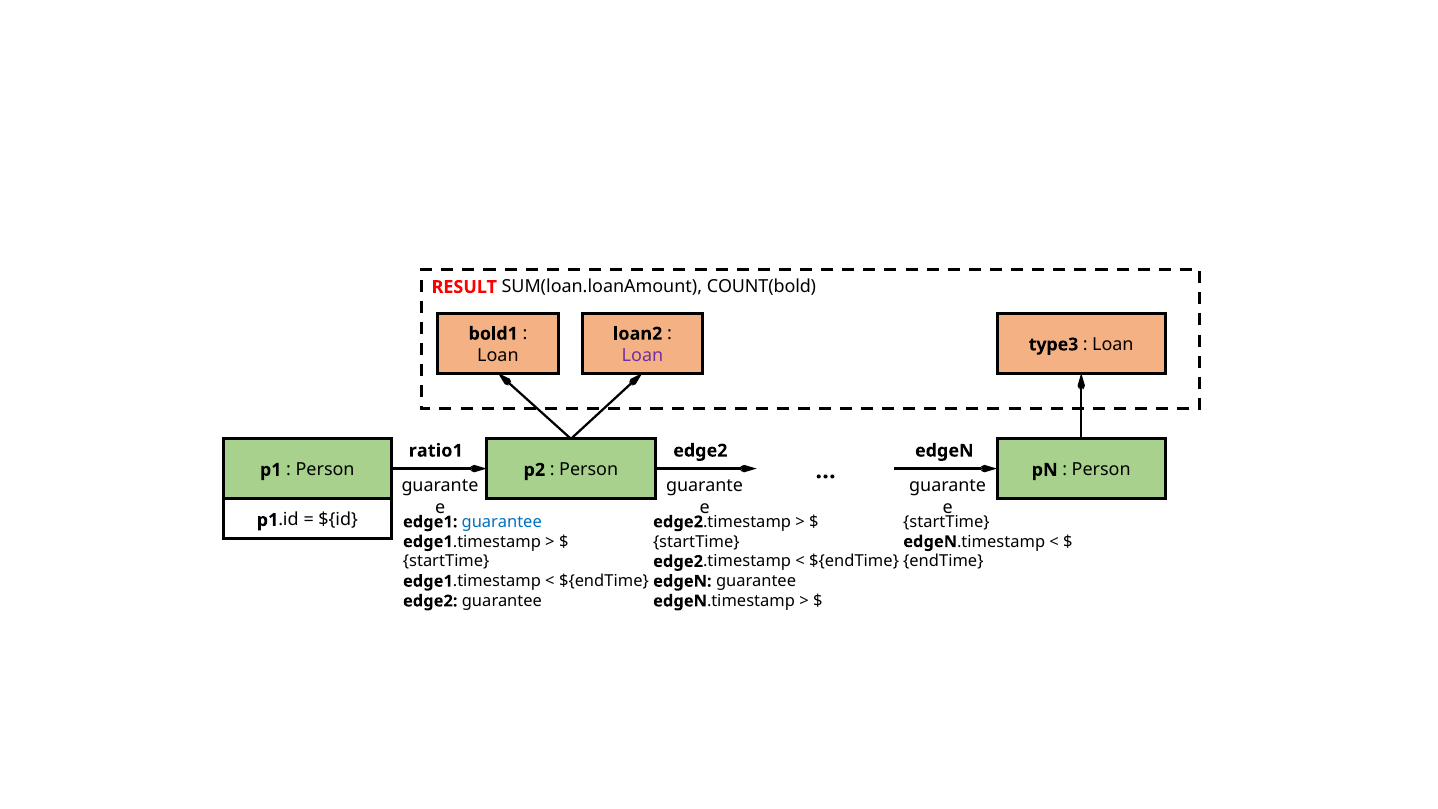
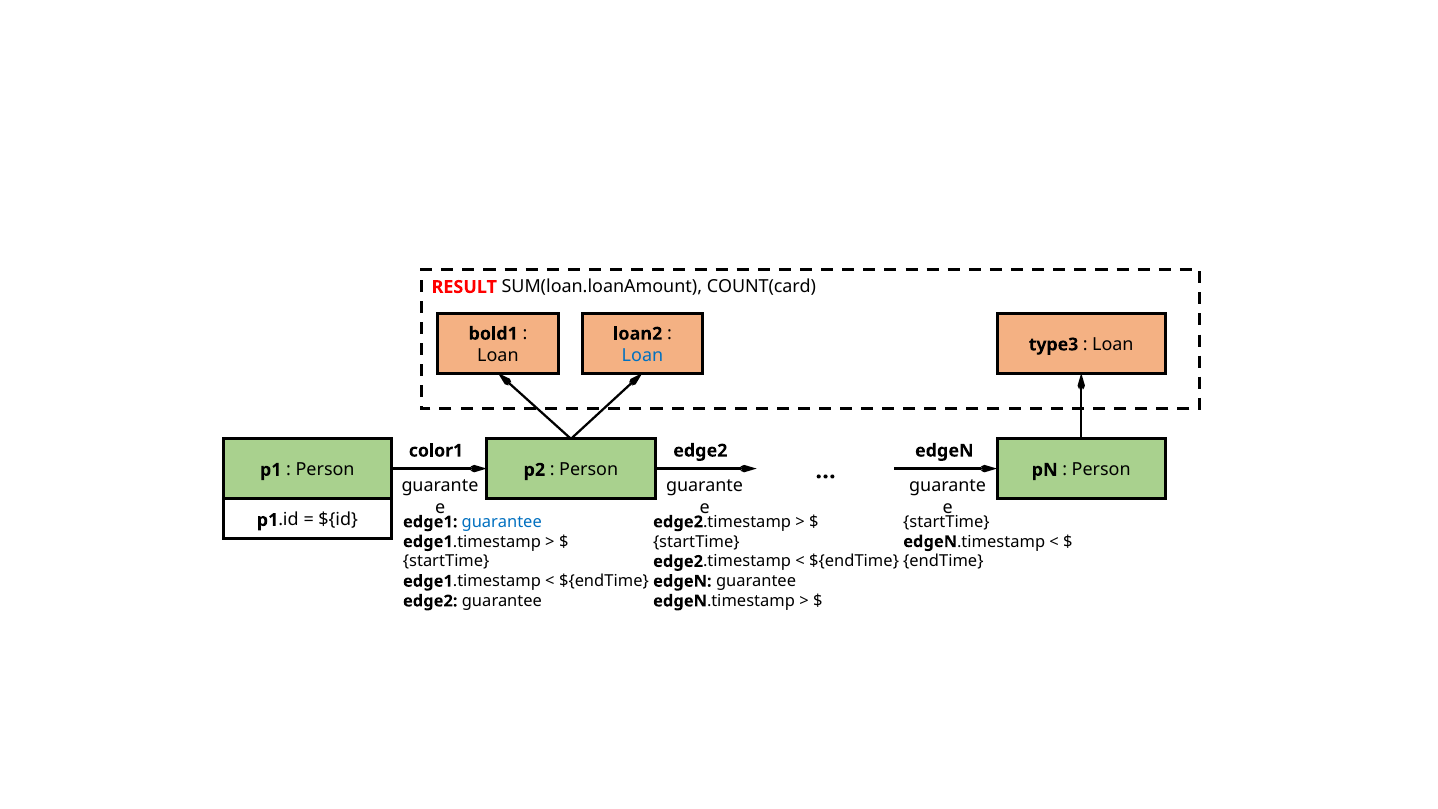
COUNT(bold: COUNT(bold -> COUNT(card
Loan at (642, 355) colour: purple -> blue
ratio1: ratio1 -> color1
